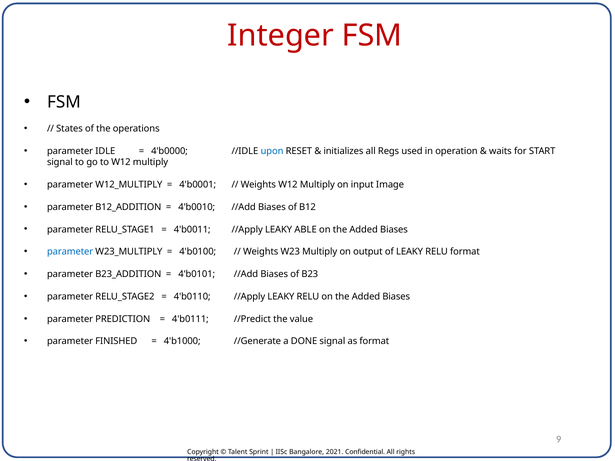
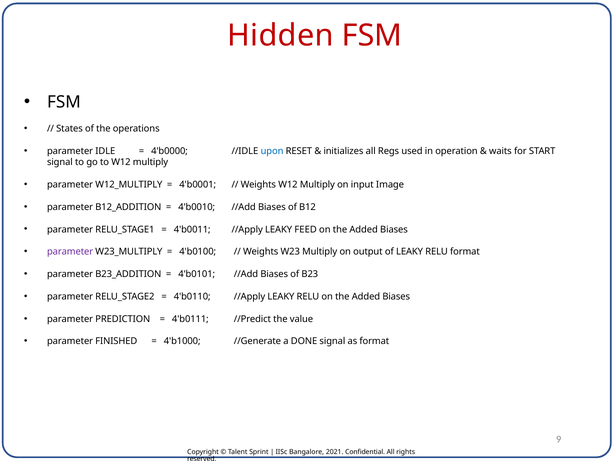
Integer: Integer -> Hidden
ABLE: ABLE -> FEED
parameter at (70, 252) colour: blue -> purple
